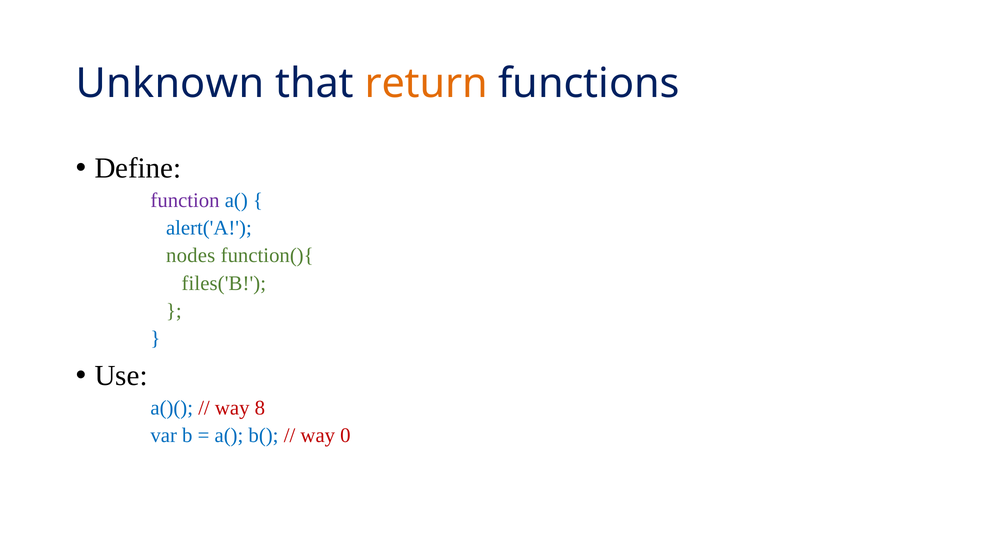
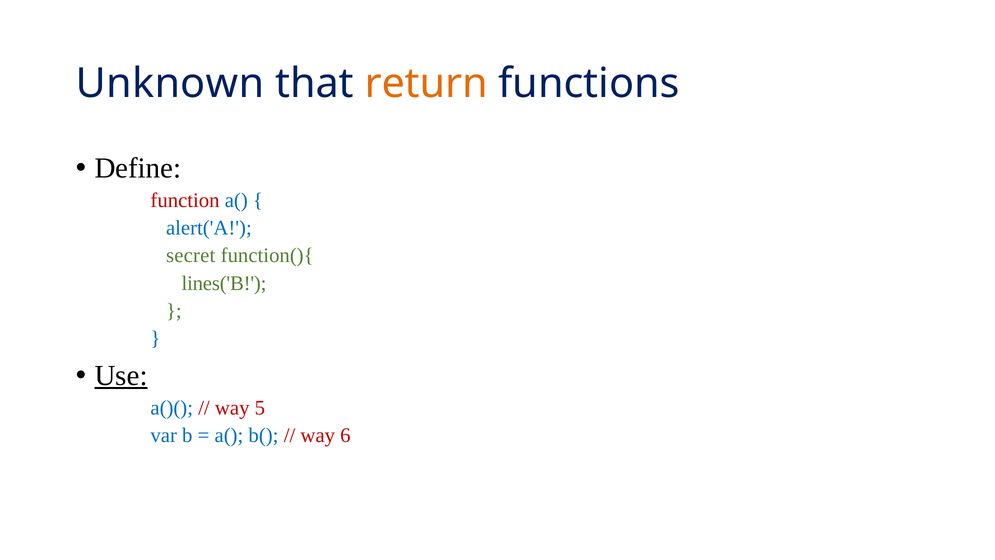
function colour: purple -> red
nodes: nodes -> secret
files('B: files('B -> lines('B
Use underline: none -> present
8: 8 -> 5
0: 0 -> 6
